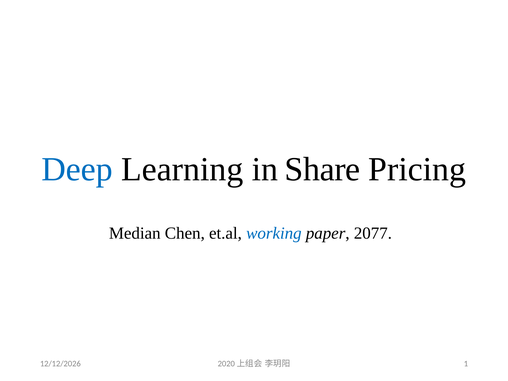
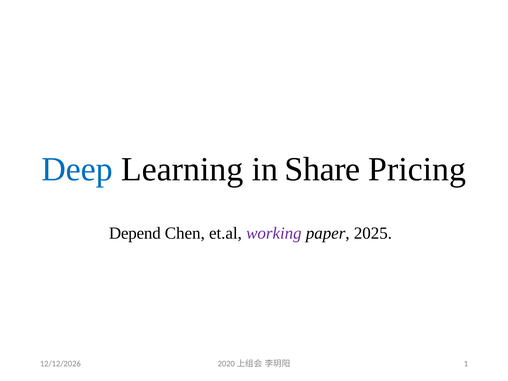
Median: Median -> Depend
working colour: blue -> purple
2077: 2077 -> 2025
